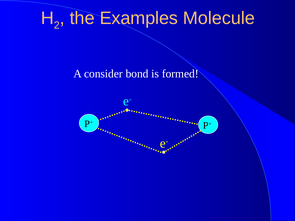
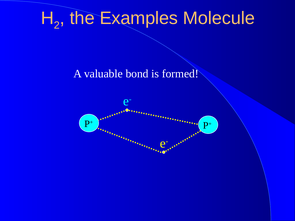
consider: consider -> valuable
